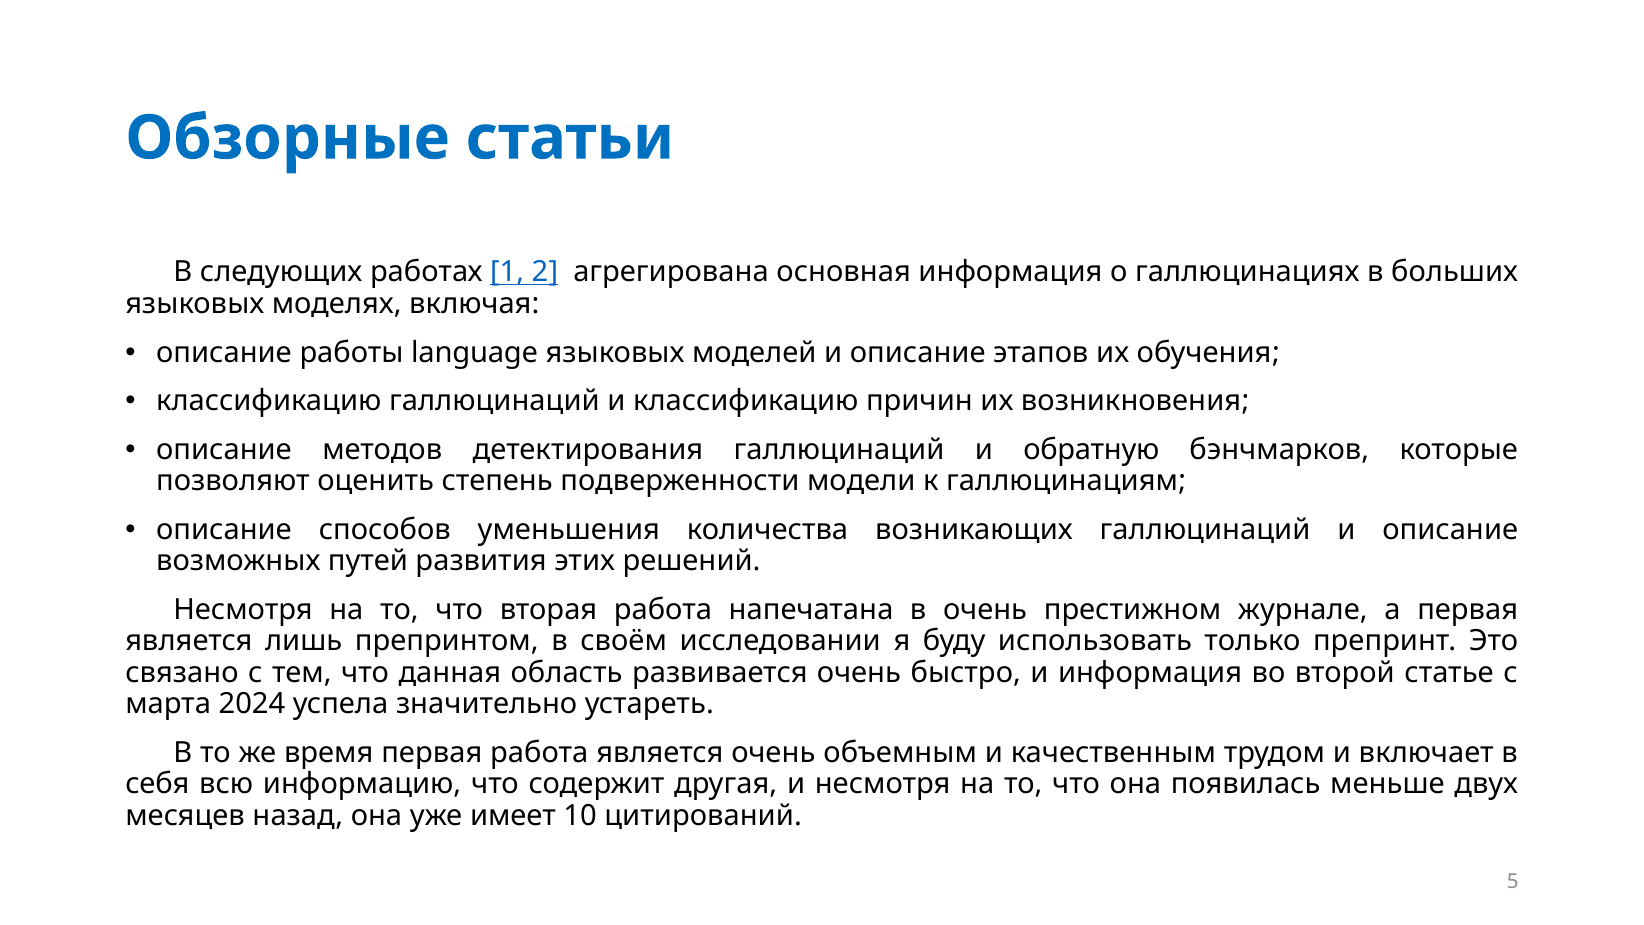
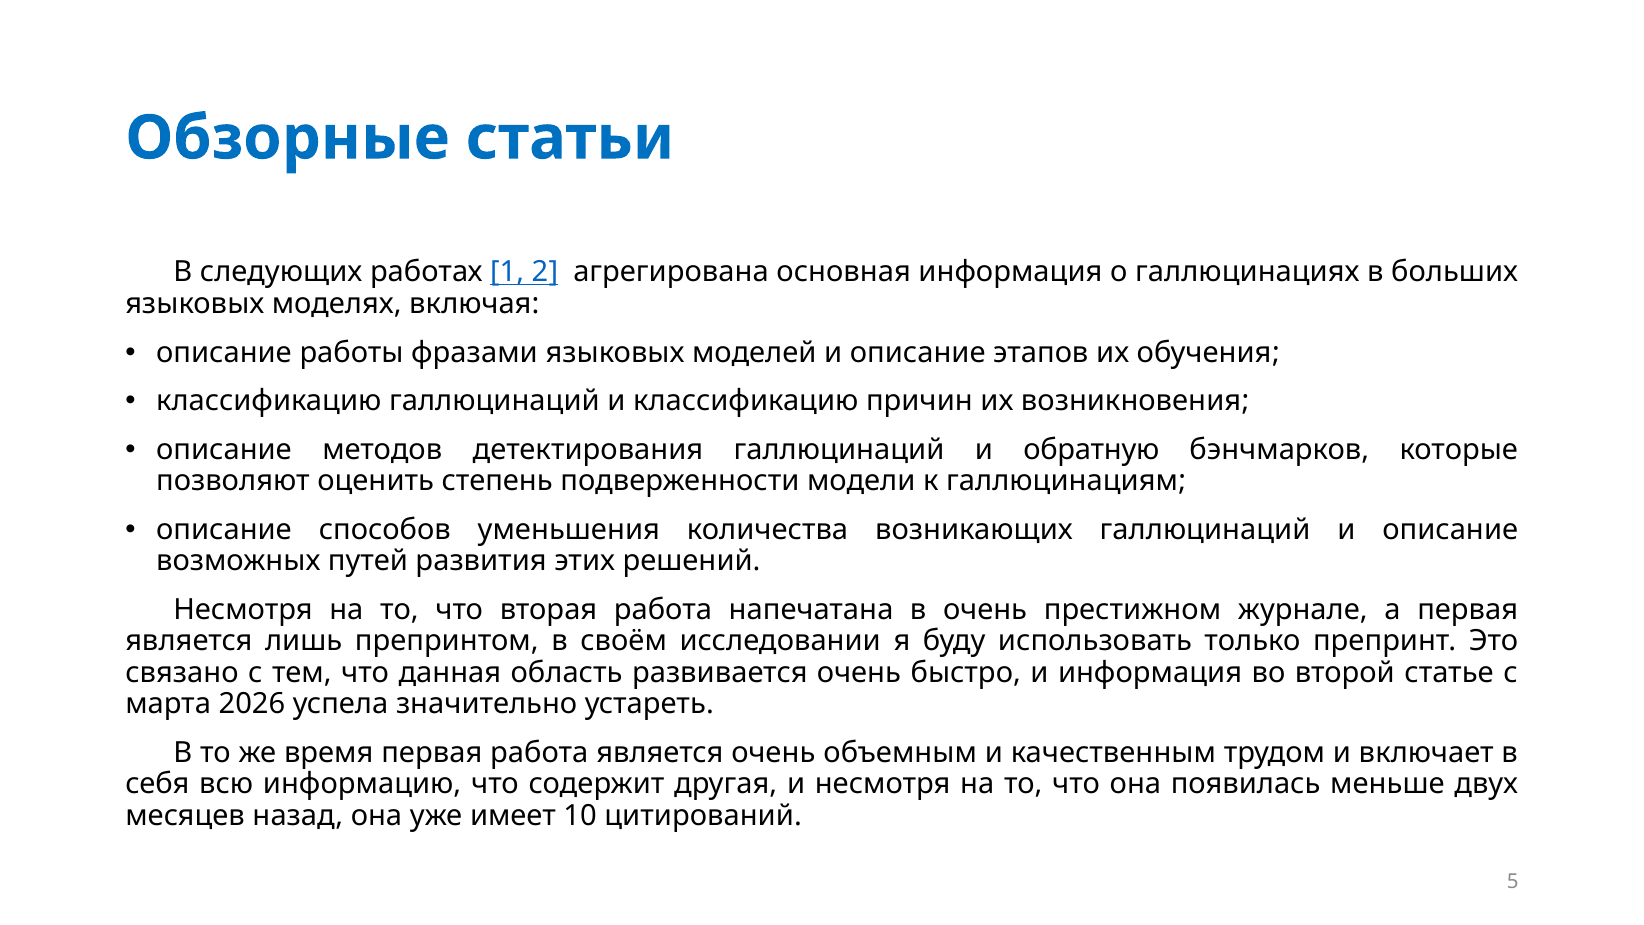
language: language -> фразами
2024: 2024 -> 2026
